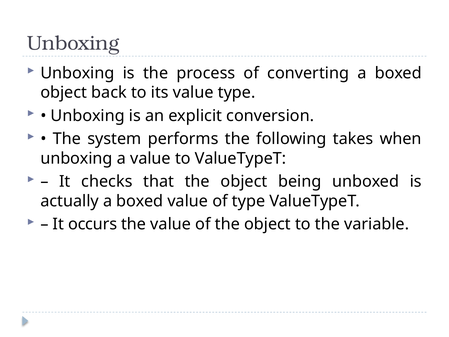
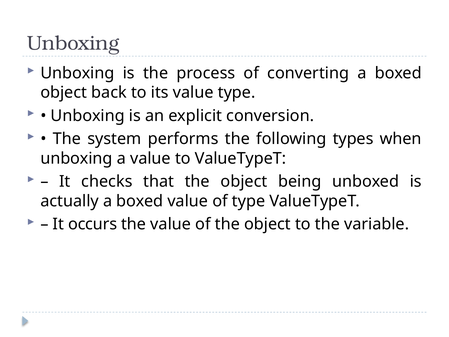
takes: takes -> types
